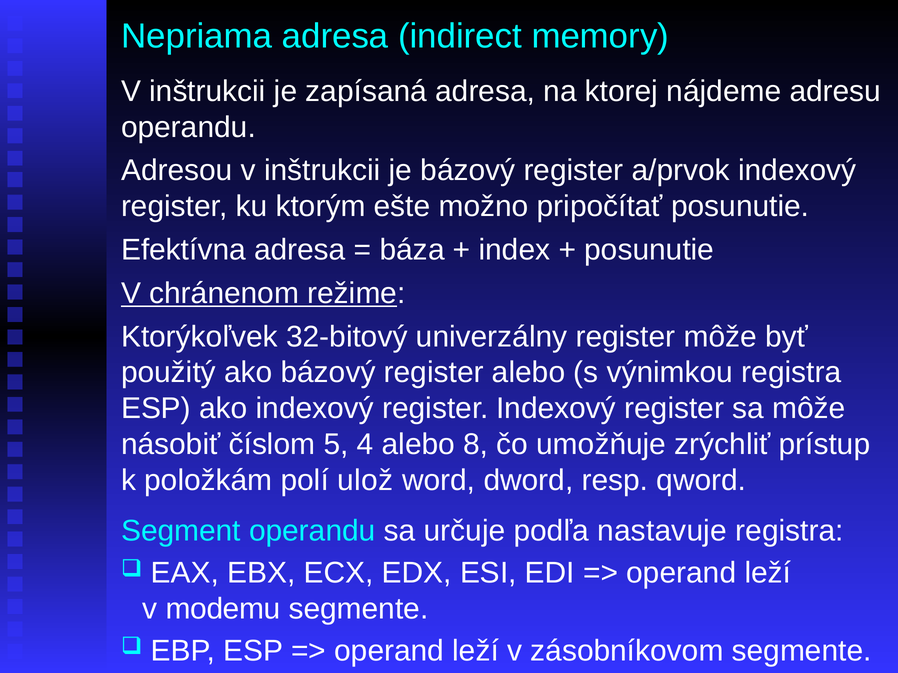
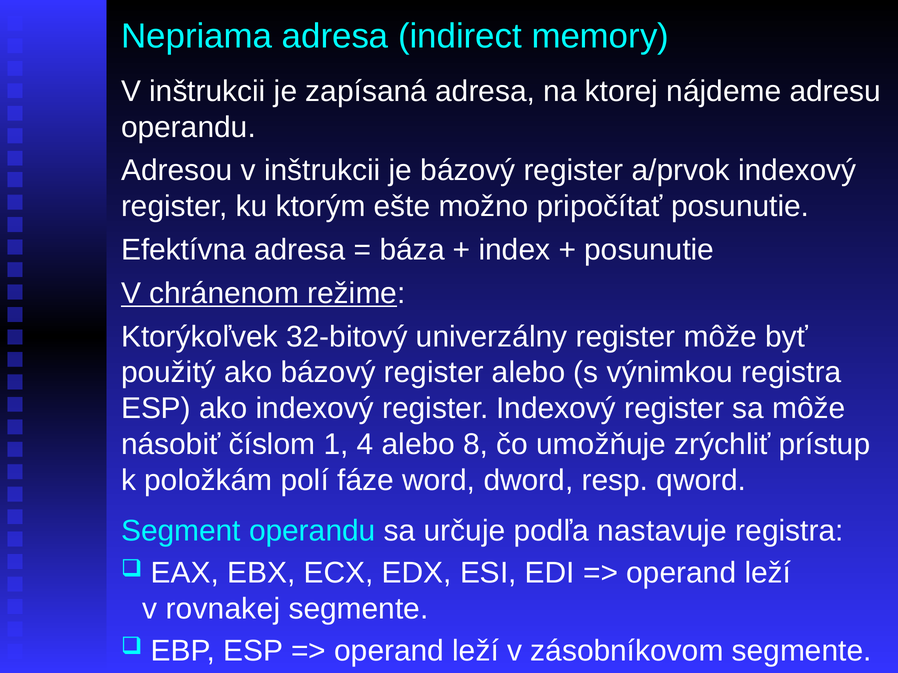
5: 5 -> 1
ulož: ulož -> fáze
modemu: modemu -> rovnakej
